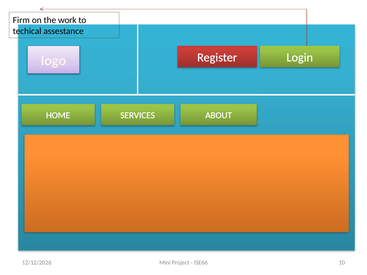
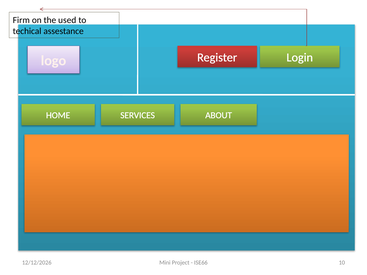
work: work -> used
